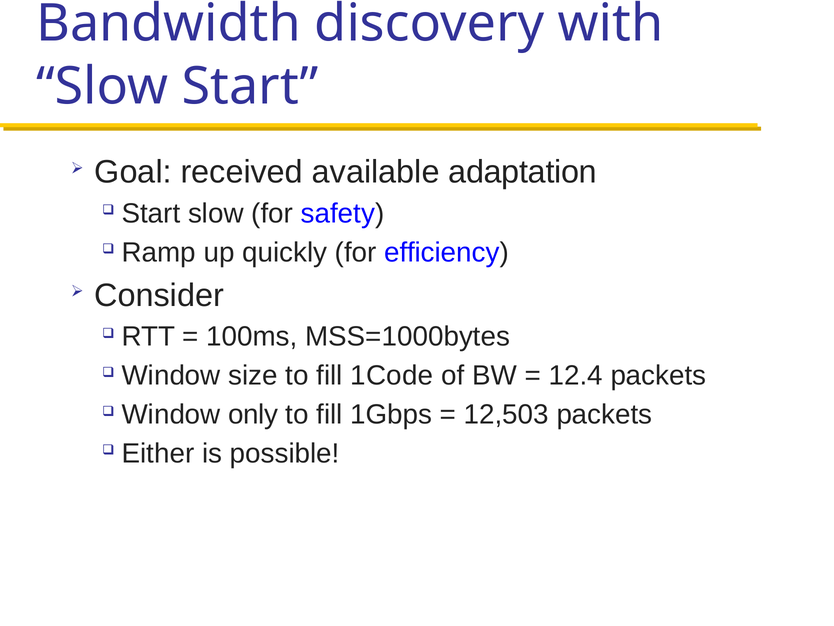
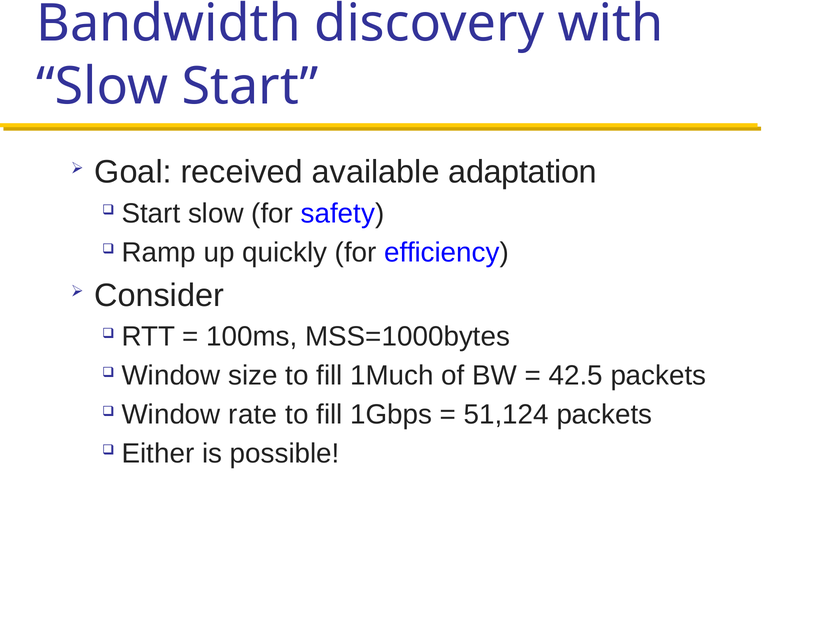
1Code: 1Code -> 1Much
12.4: 12.4 -> 42.5
only: only -> rate
12,503: 12,503 -> 51,124
